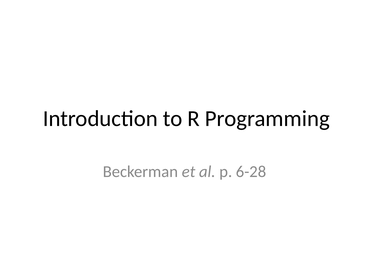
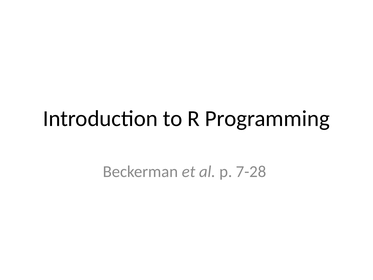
6-28: 6-28 -> 7-28
